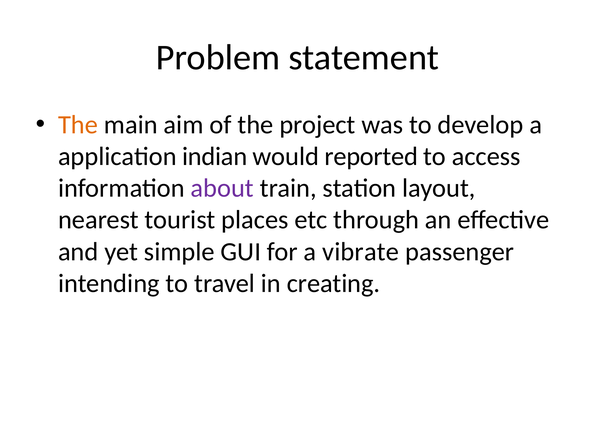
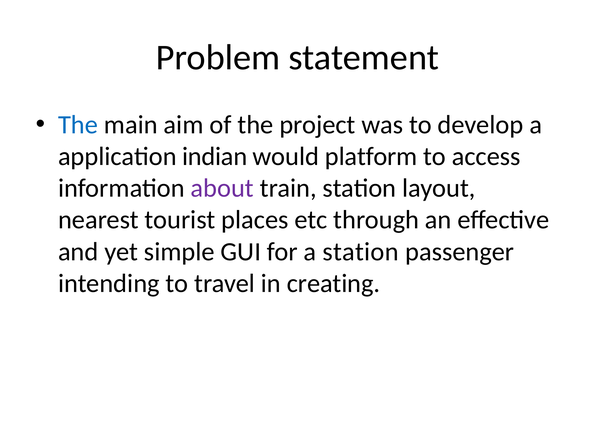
The at (78, 125) colour: orange -> blue
reported: reported -> platform
a vibrate: vibrate -> station
